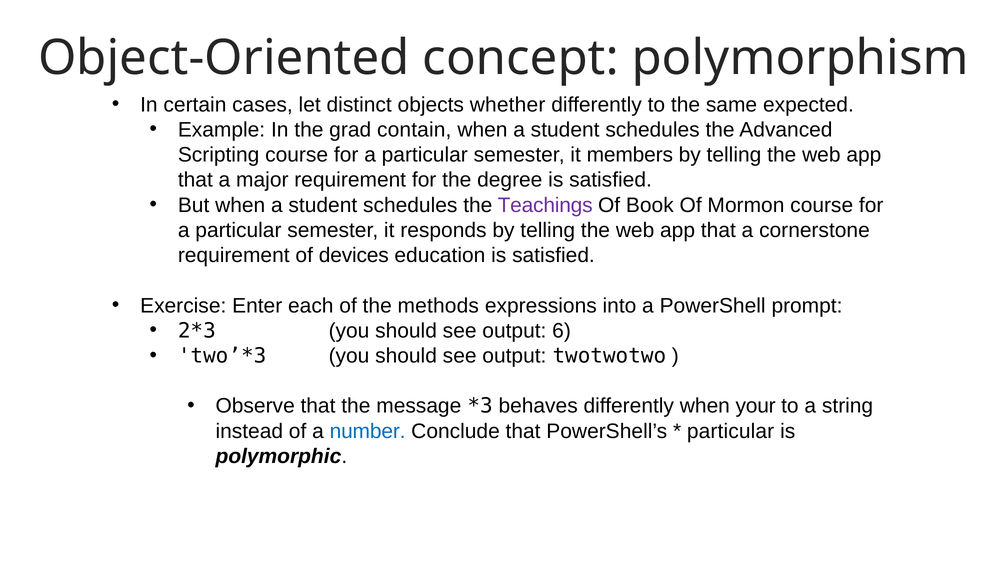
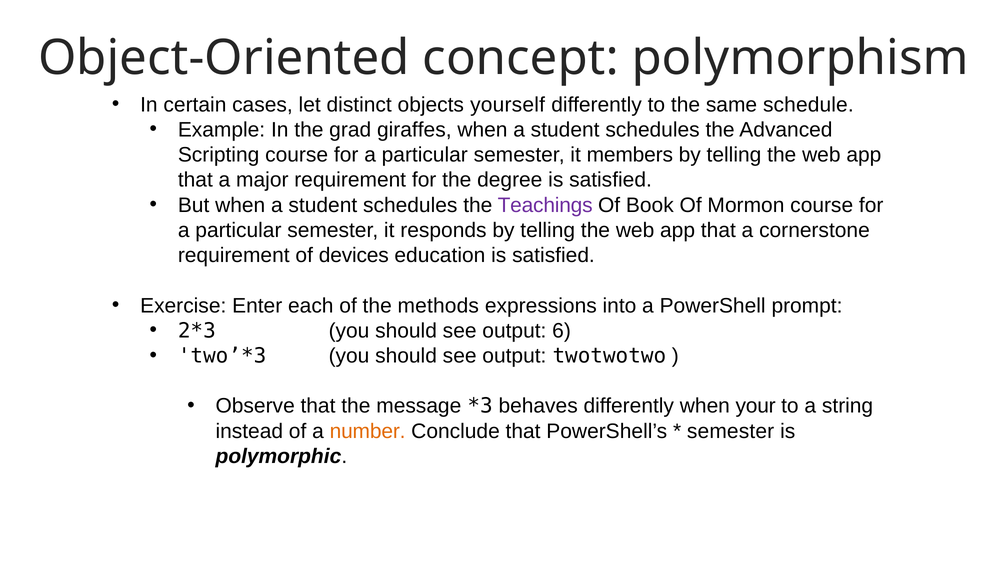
whether: whether -> yourself
expected: expected -> schedule
contain: contain -> giraffes
number colour: blue -> orange
particular at (731, 431): particular -> semester
